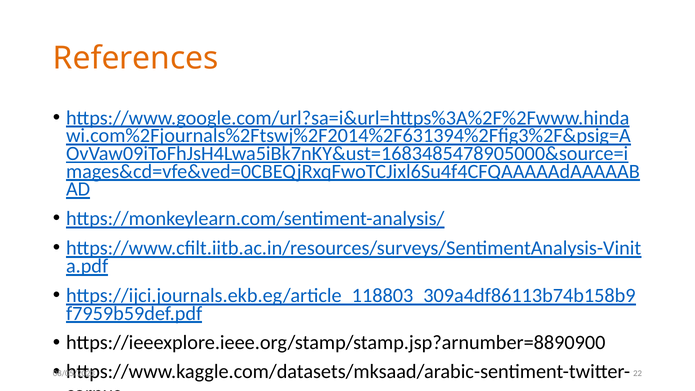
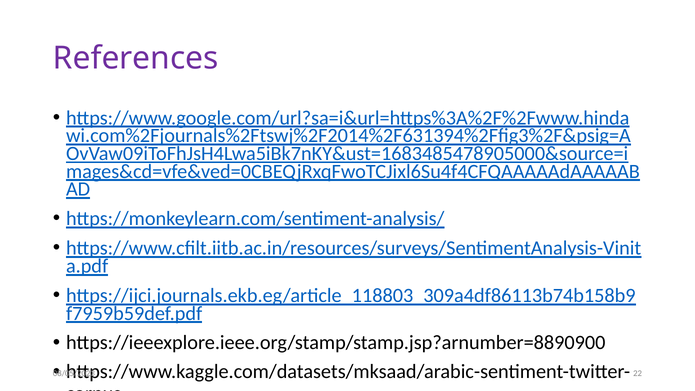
References colour: orange -> purple
